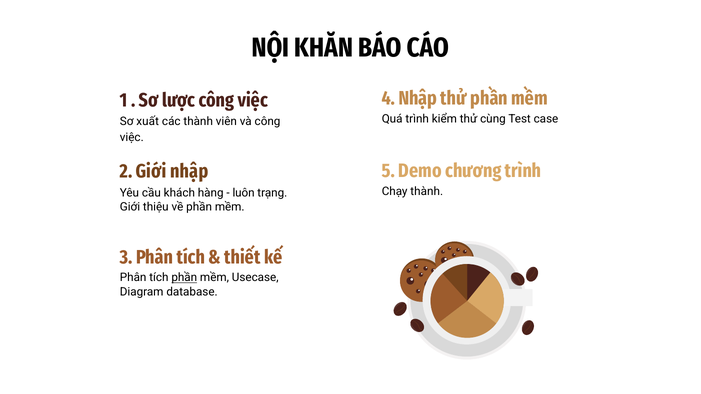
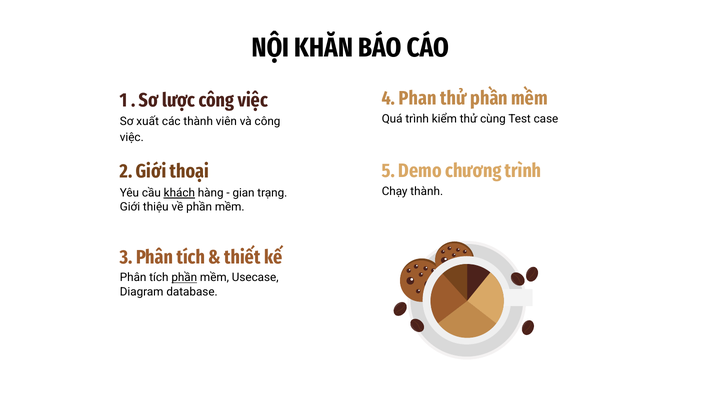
4 Nhập: Nhập -> Phan
Giới nhập: nhập -> thoại
khách underline: none -> present
luôn: luôn -> gian
